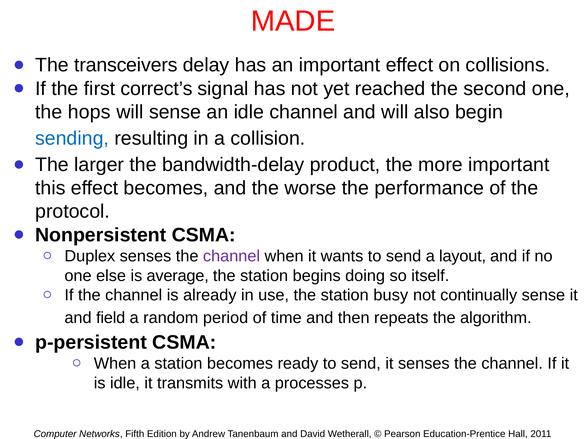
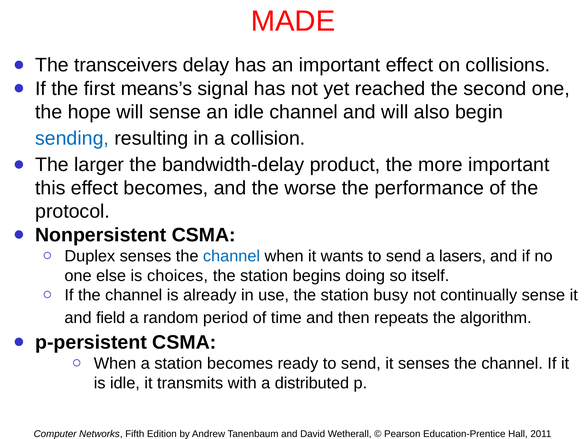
correct’s: correct’s -> means’s
hops: hops -> hope
channel at (232, 256) colour: purple -> blue
layout: layout -> lasers
average: average -> choices
processes: processes -> distributed
